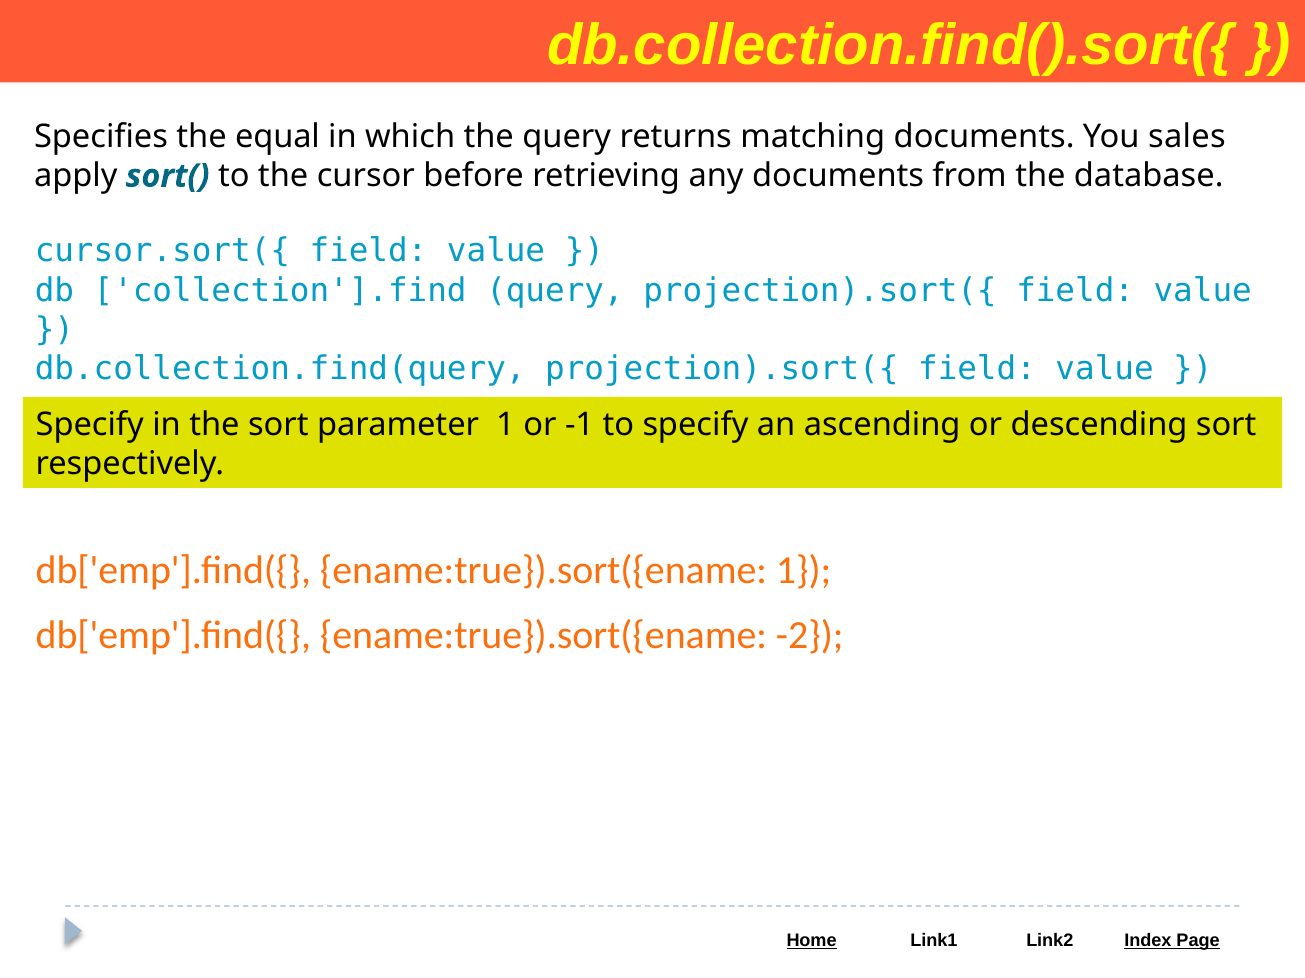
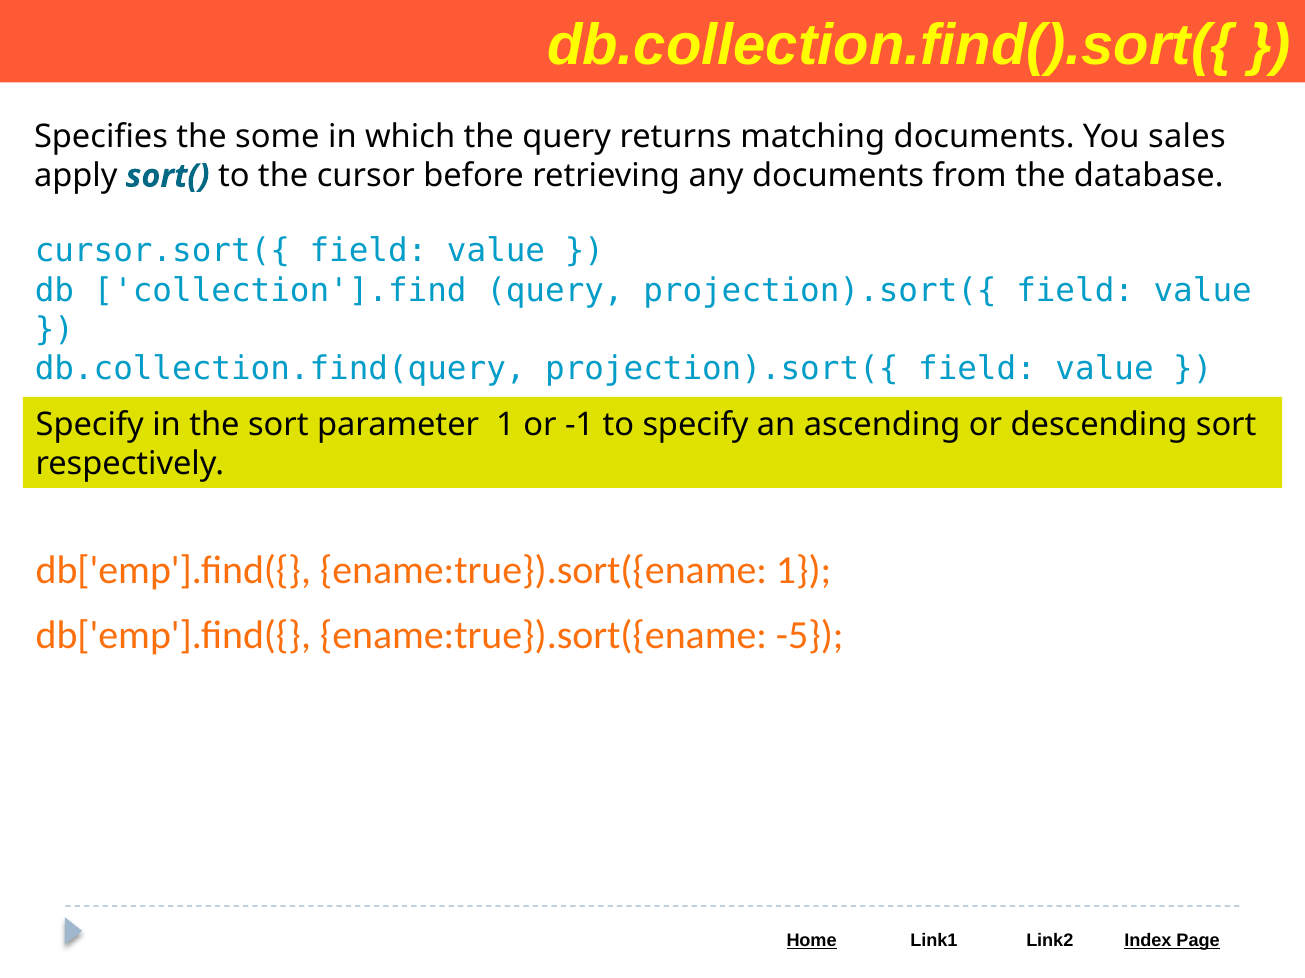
equal: equal -> some
-2: -2 -> -5
